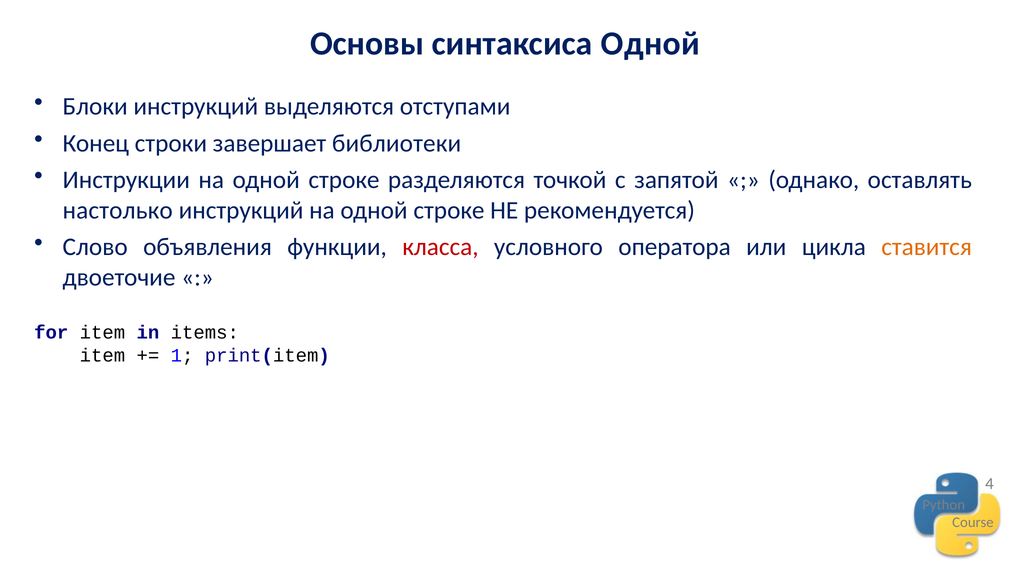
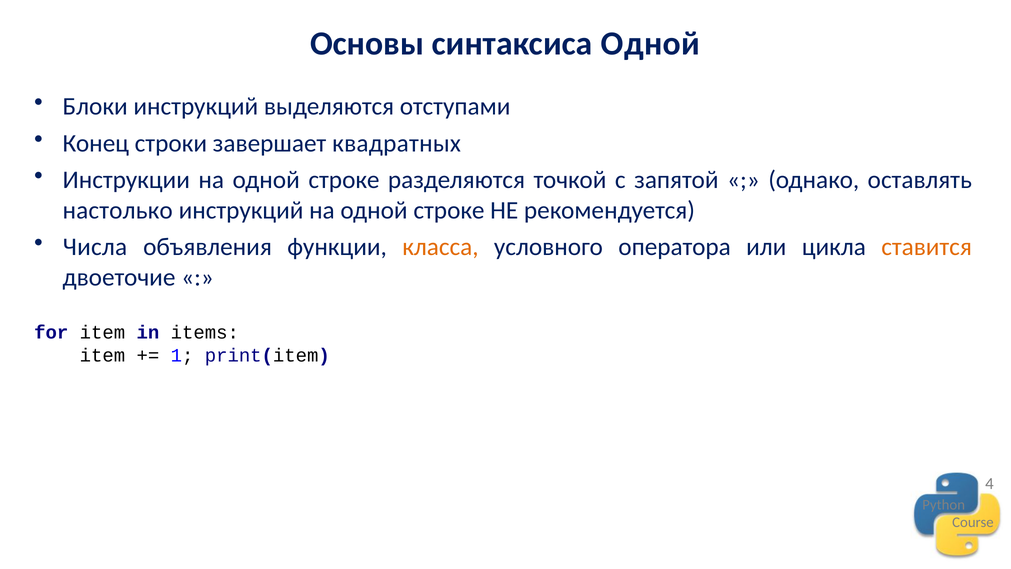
библиотеки: библиотеки -> квадратных
Слово: Слово -> Числа
класса colour: red -> orange
